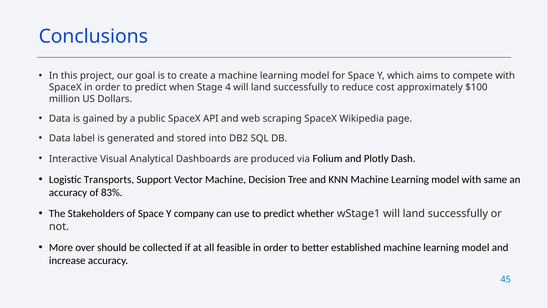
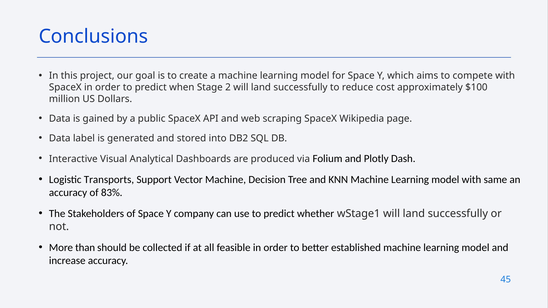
4: 4 -> 2
over: over -> than
